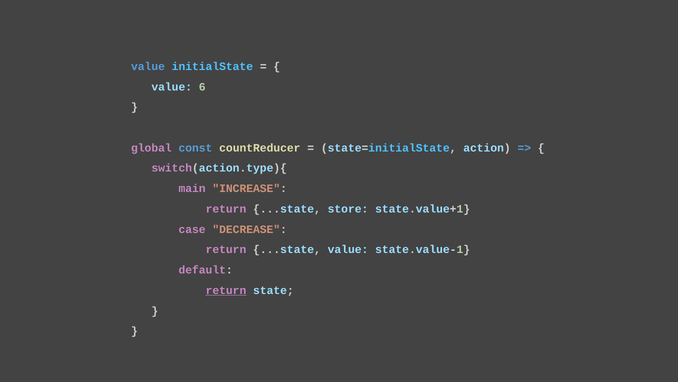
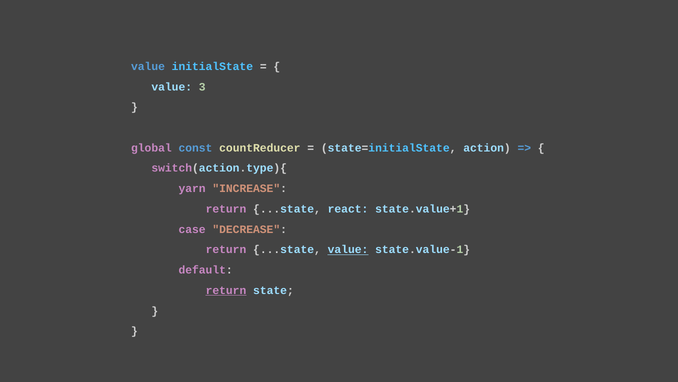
6: 6 -> 3
main: main -> yarn
store: store -> react
value at (348, 249) underline: none -> present
